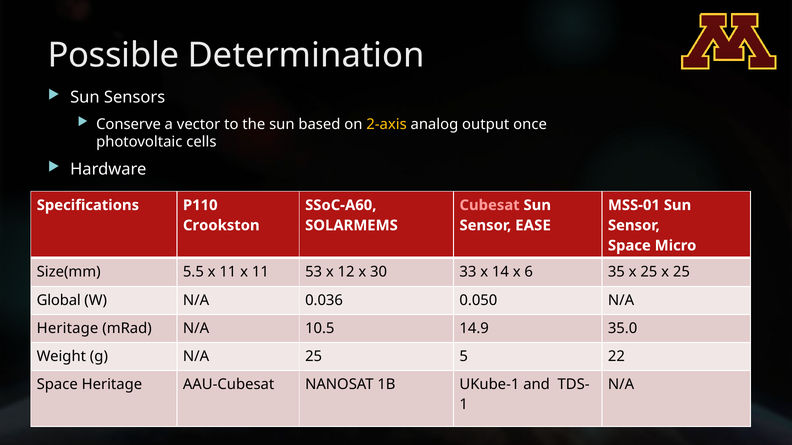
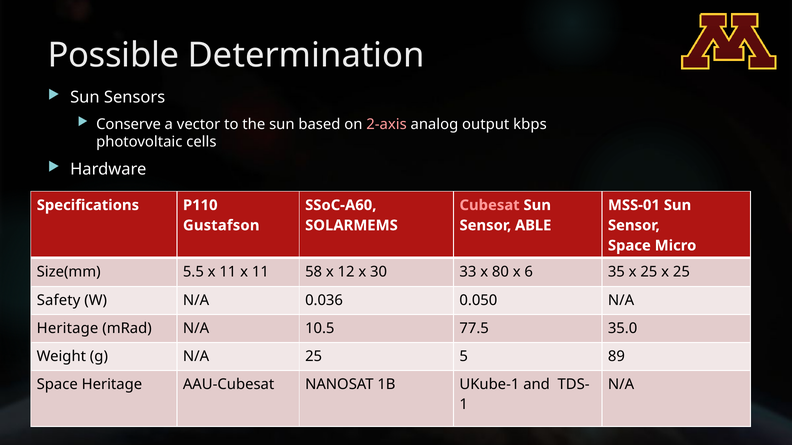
2-axis colour: yellow -> pink
once: once -> kbps
Crookston: Crookston -> Gustafson
EASE: EASE -> ABLE
53: 53 -> 58
14: 14 -> 80
Global: Global -> Safety
14.9: 14.9 -> 77.5
22: 22 -> 89
